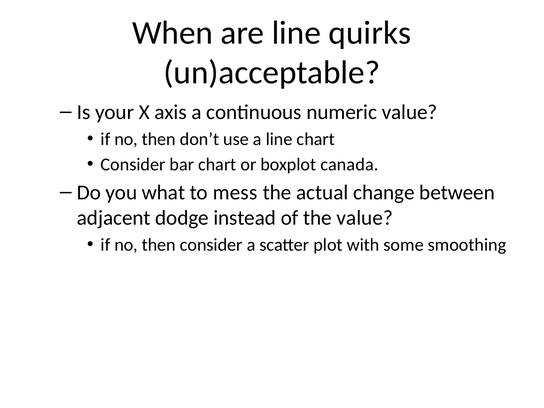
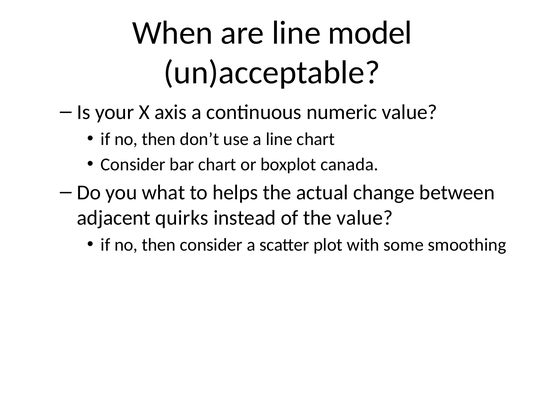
quirks: quirks -> model
mess: mess -> helps
dodge: dodge -> quirks
